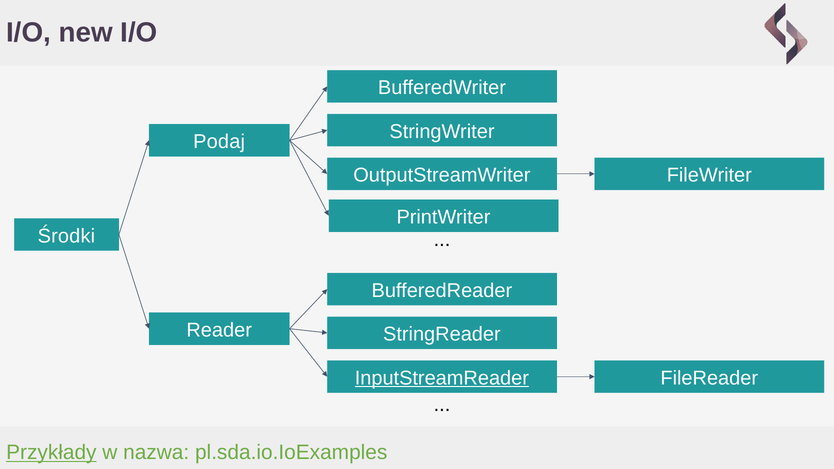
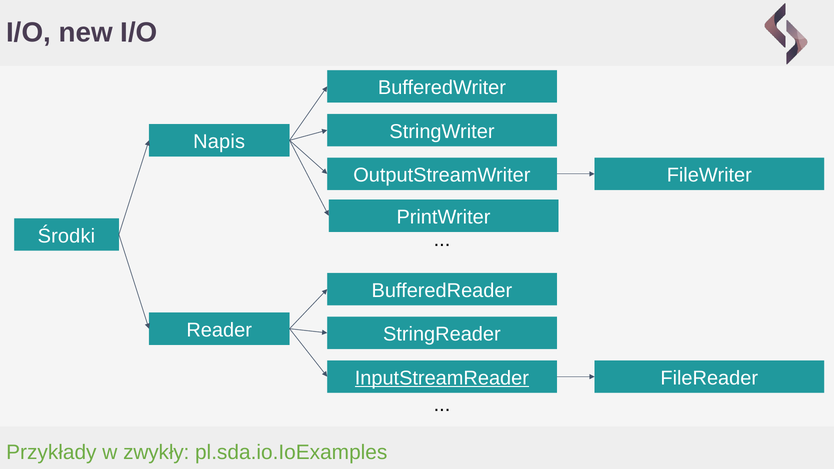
Podaj: Podaj -> Napis
Przykłady underline: present -> none
nazwa: nazwa -> zwykły
